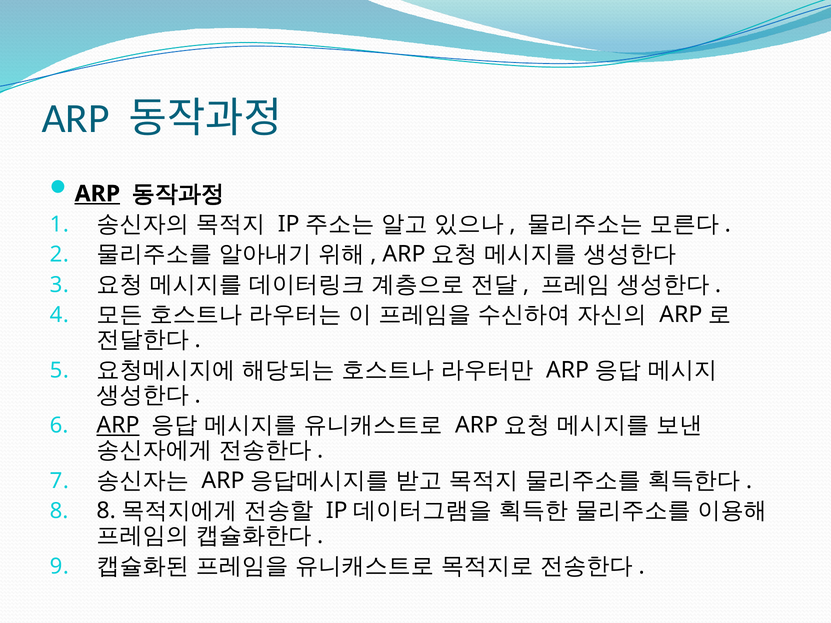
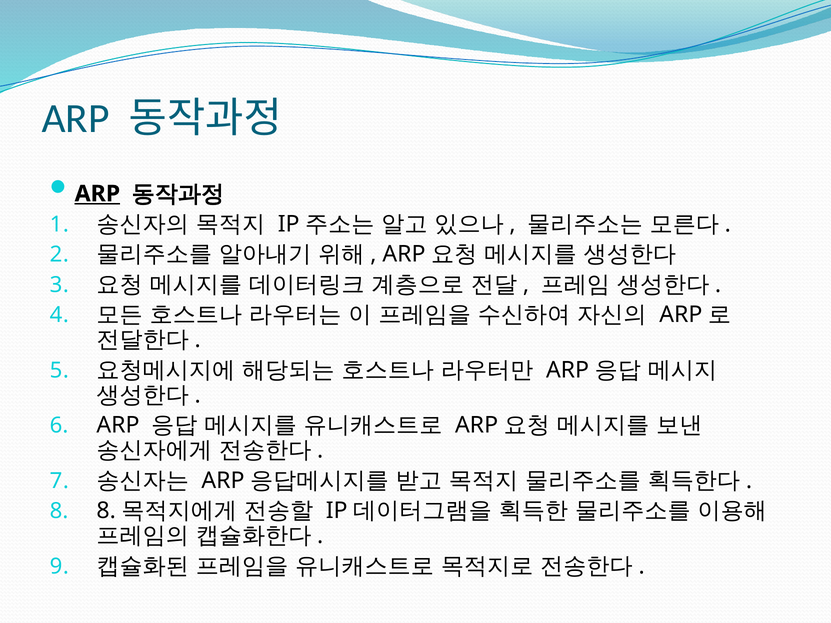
ARP at (118, 425) underline: present -> none
